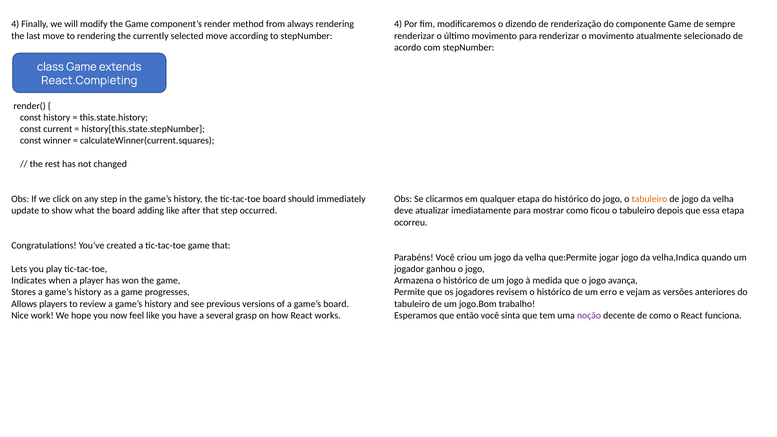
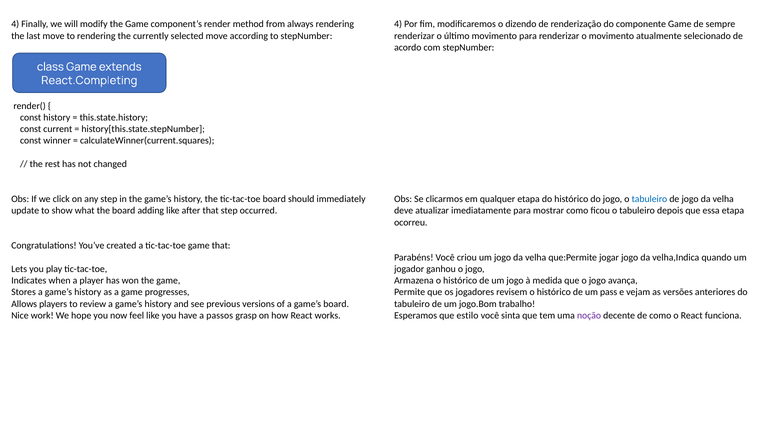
tabuleiro at (649, 199) colour: orange -> blue
erro: erro -> pass
several: several -> passos
então: então -> estilo
